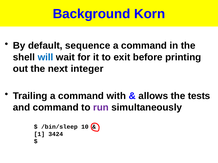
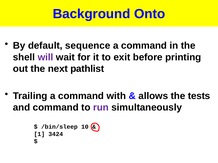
Korn: Korn -> Onto
will colour: blue -> purple
integer: integer -> pathlist
